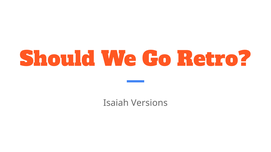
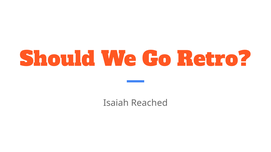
Versions: Versions -> Reached
